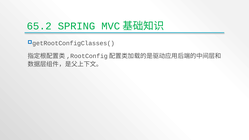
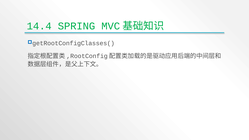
65.2: 65.2 -> 14.4
